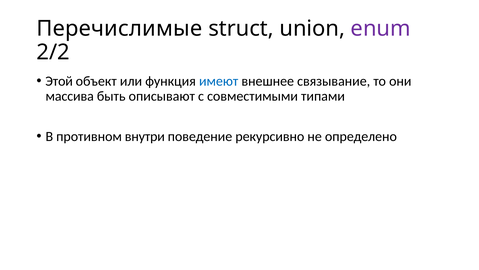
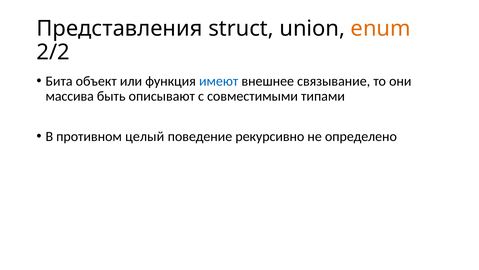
Перечислимые: Перечислимые -> Представления
enum colour: purple -> orange
Этой: Этой -> Бита
внутри: внутри -> целый
